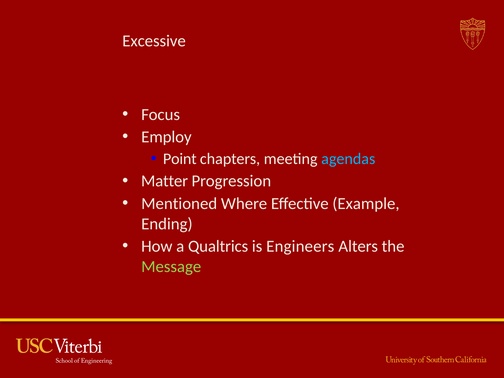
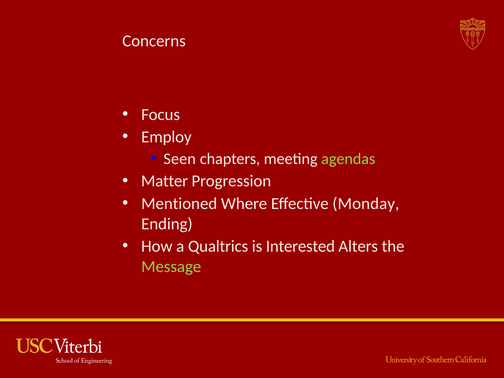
Excessive: Excessive -> Concerns
Point: Point -> Seen
agendas colour: light blue -> light green
Example: Example -> Monday
Engineers: Engineers -> Interested
